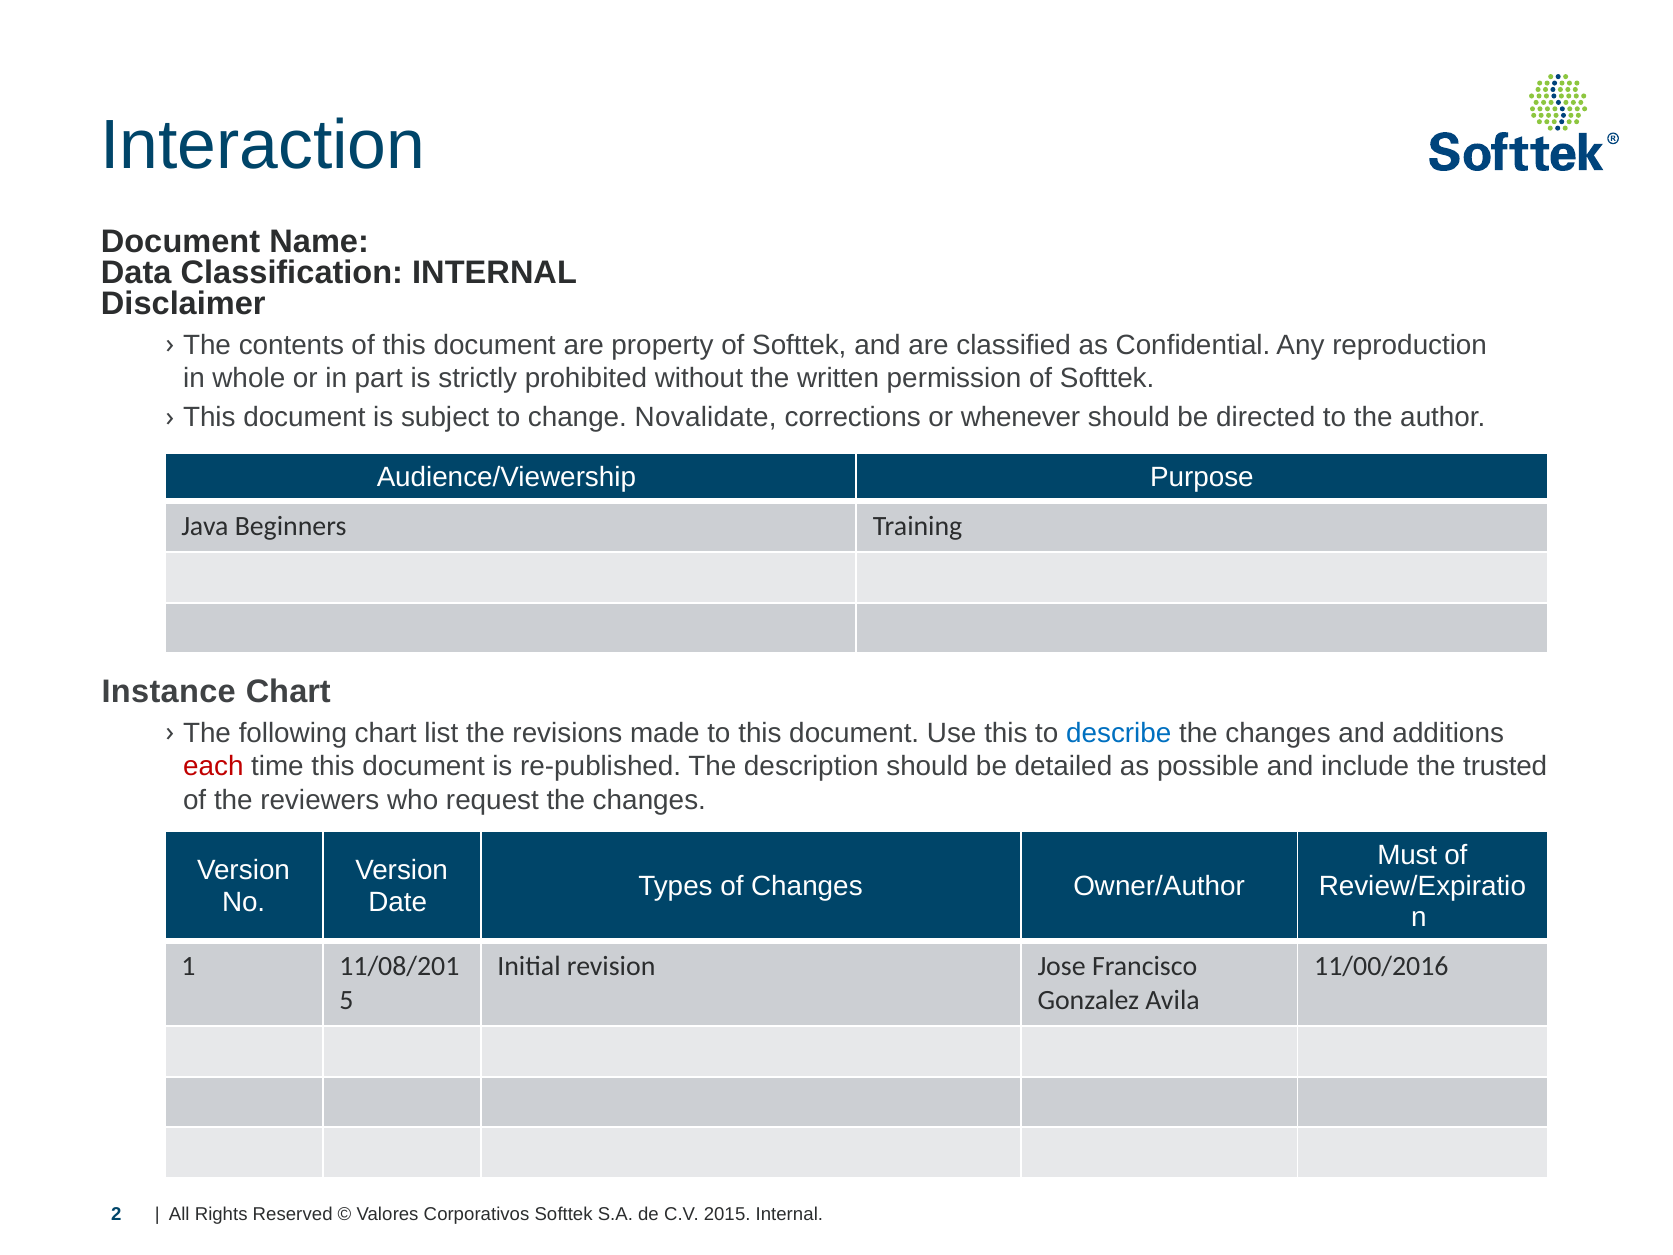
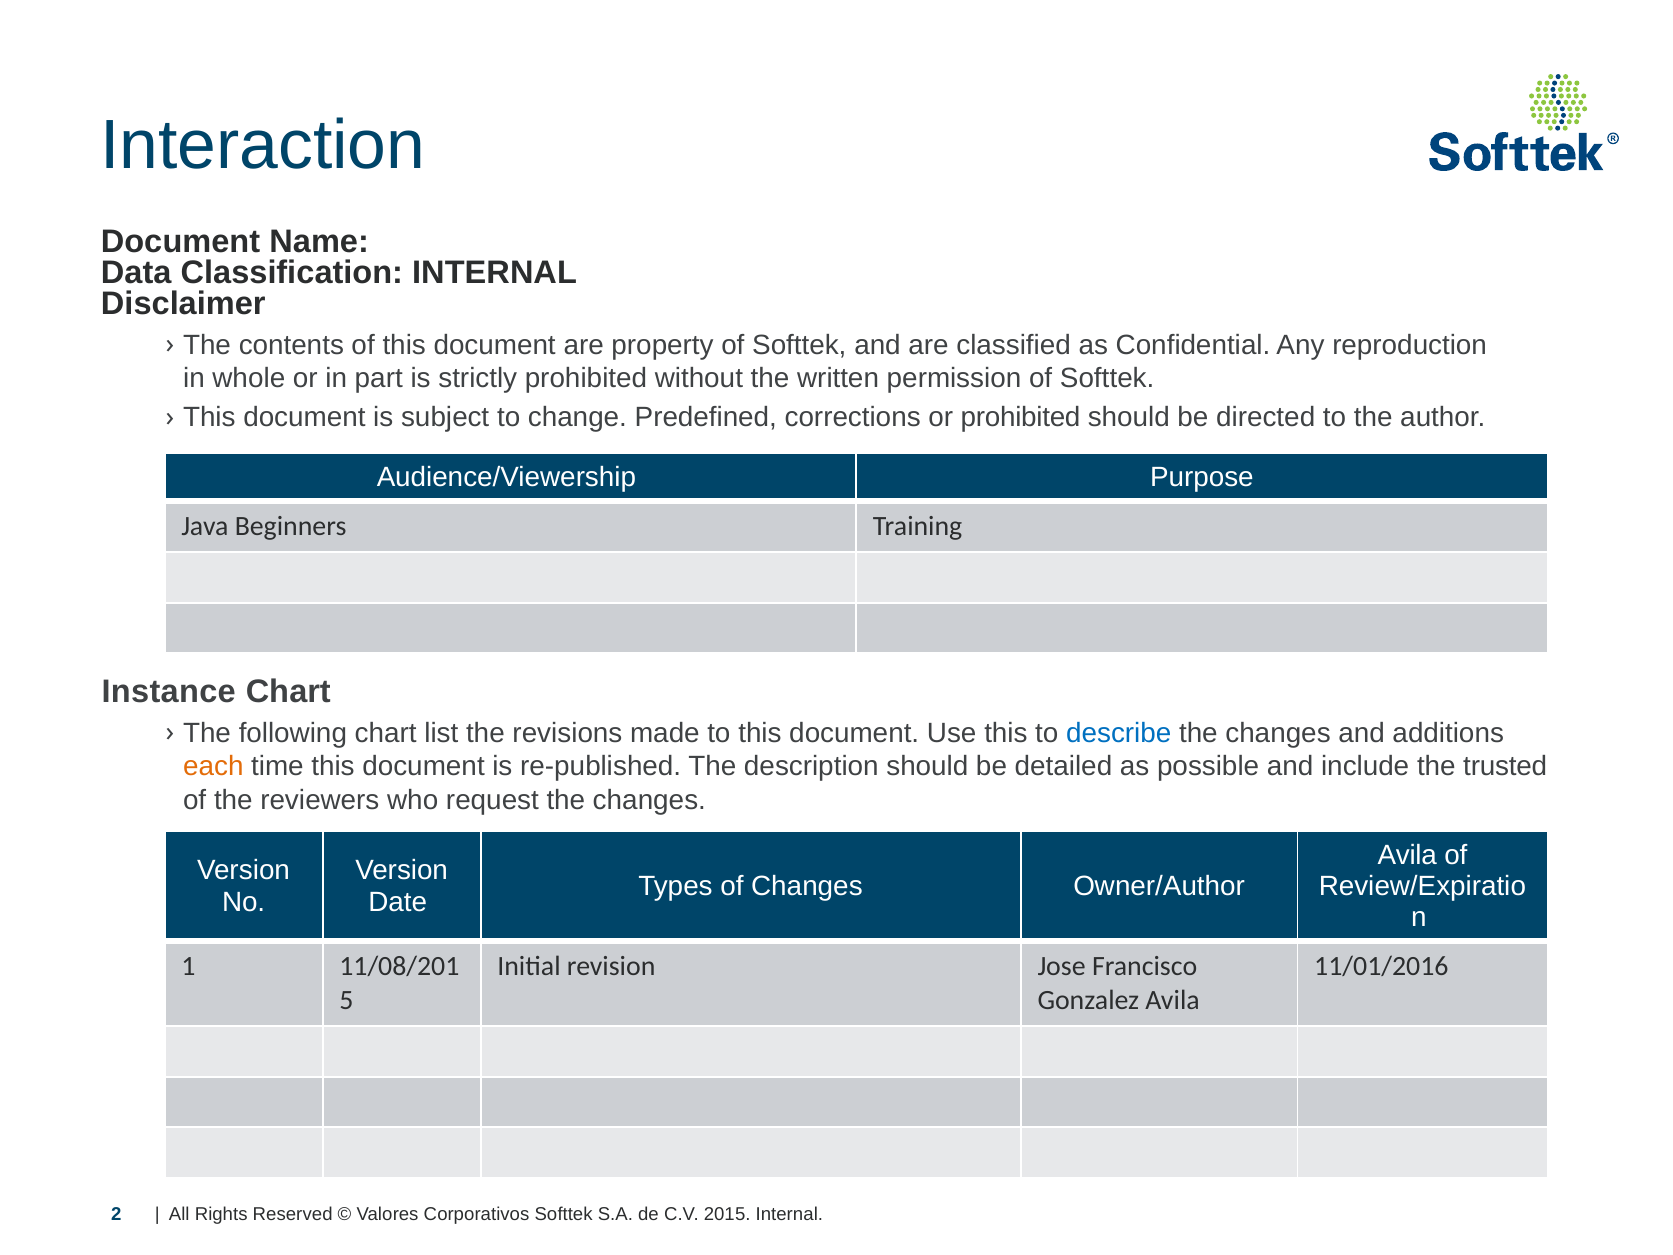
Novalidate: Novalidate -> Predefined
or whenever: whenever -> prohibited
each colour: red -> orange
Must at (1407, 855): Must -> Avila
11/00/2016: 11/00/2016 -> 11/01/2016
